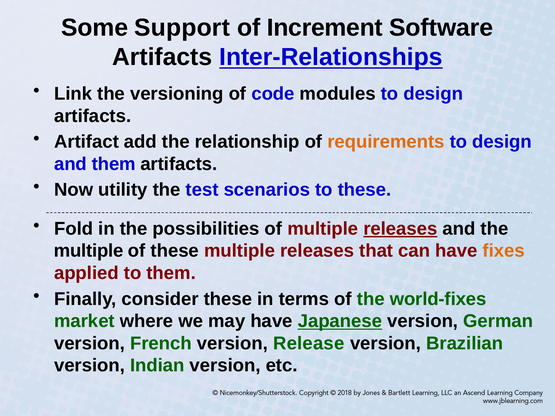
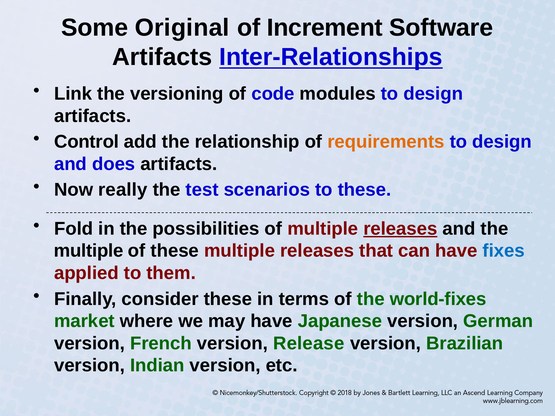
Support: Support -> Original
Artifact: Artifact -> Control
and them: them -> does
utility: utility -> really
fixes colour: orange -> blue
Japanese underline: present -> none
